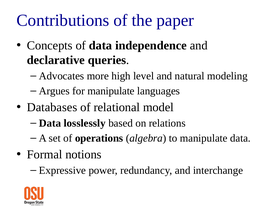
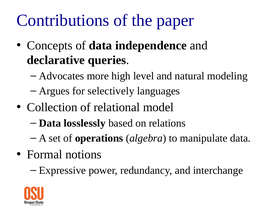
for manipulate: manipulate -> selectively
Databases: Databases -> Collection
